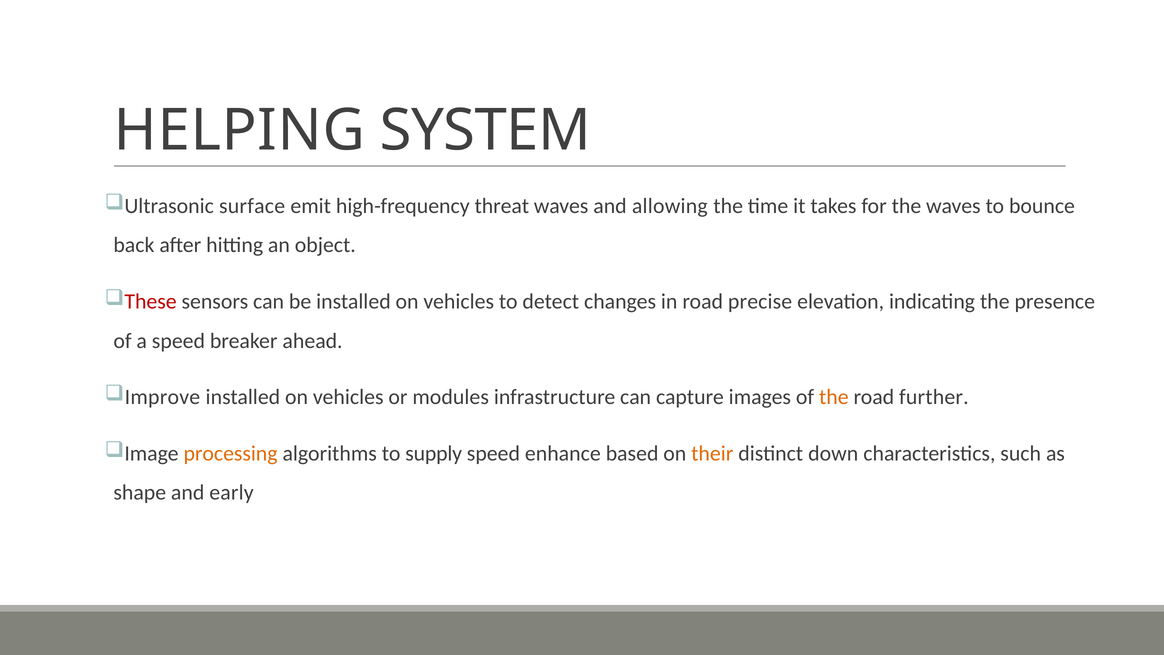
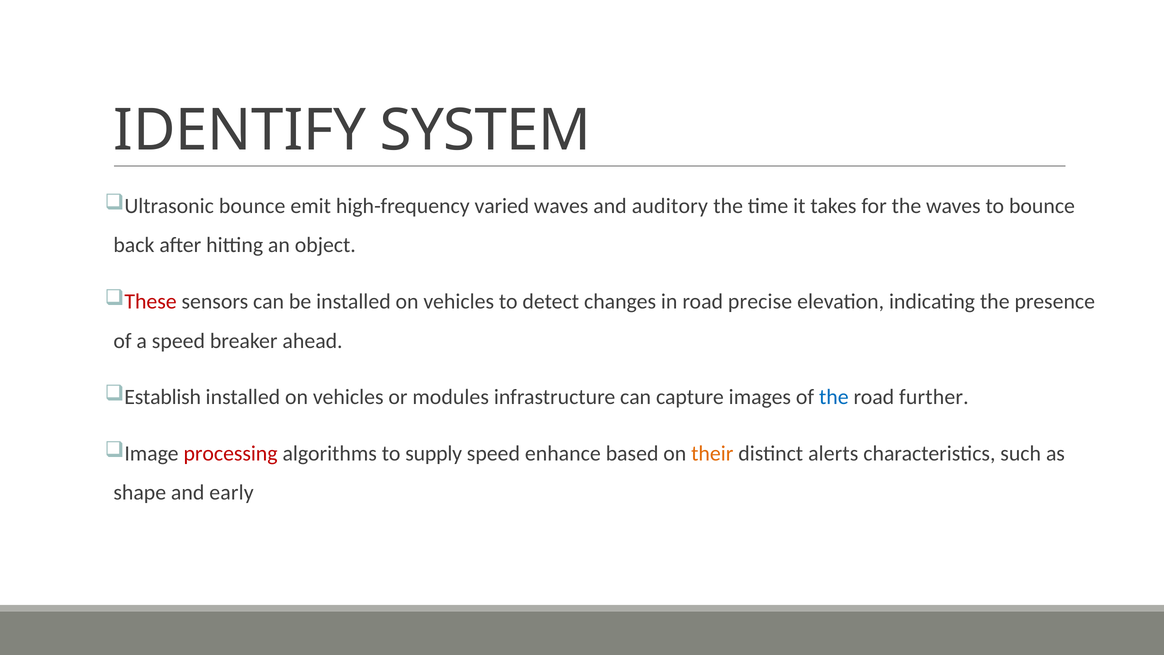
HELPING: HELPING -> IDENTIFY
Ultrasonic surface: surface -> bounce
threat: threat -> varied
allowing: allowing -> auditory
Improve: Improve -> Establish
the at (834, 397) colour: orange -> blue
processing colour: orange -> red
down: down -> alerts
